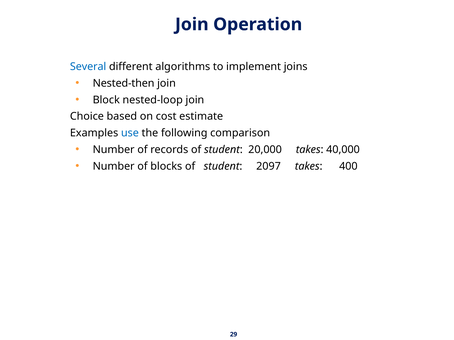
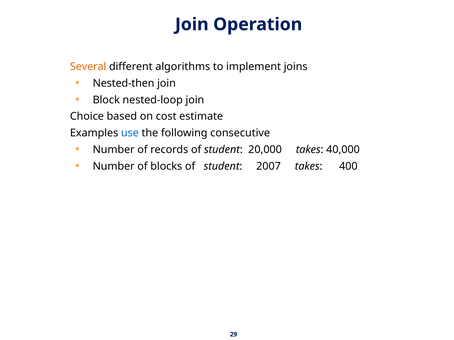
Several colour: blue -> orange
comparison: comparison -> consecutive
2097: 2097 -> 2007
